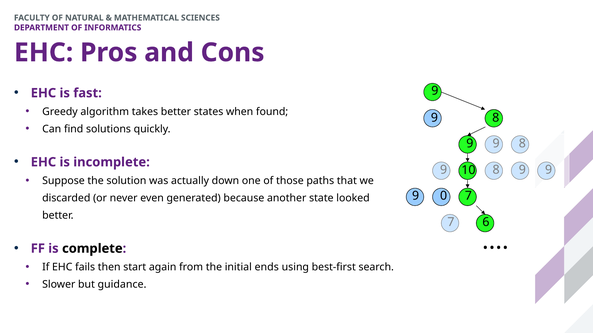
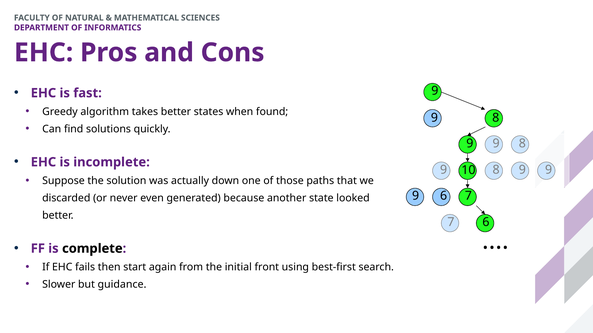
9 0: 0 -> 6
ends: ends -> front
